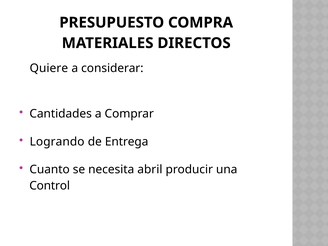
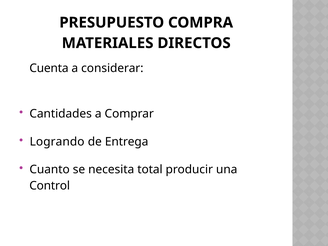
Quiere: Quiere -> Cuenta
abril: abril -> total
